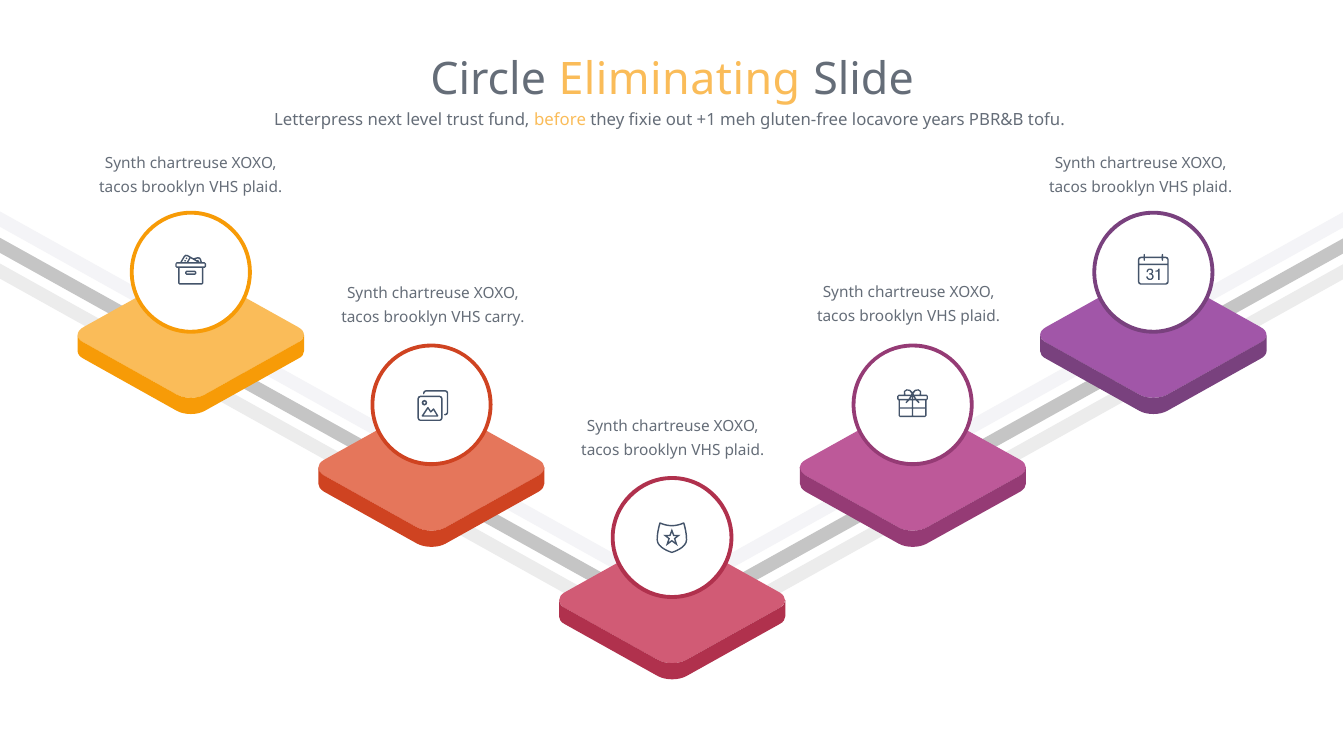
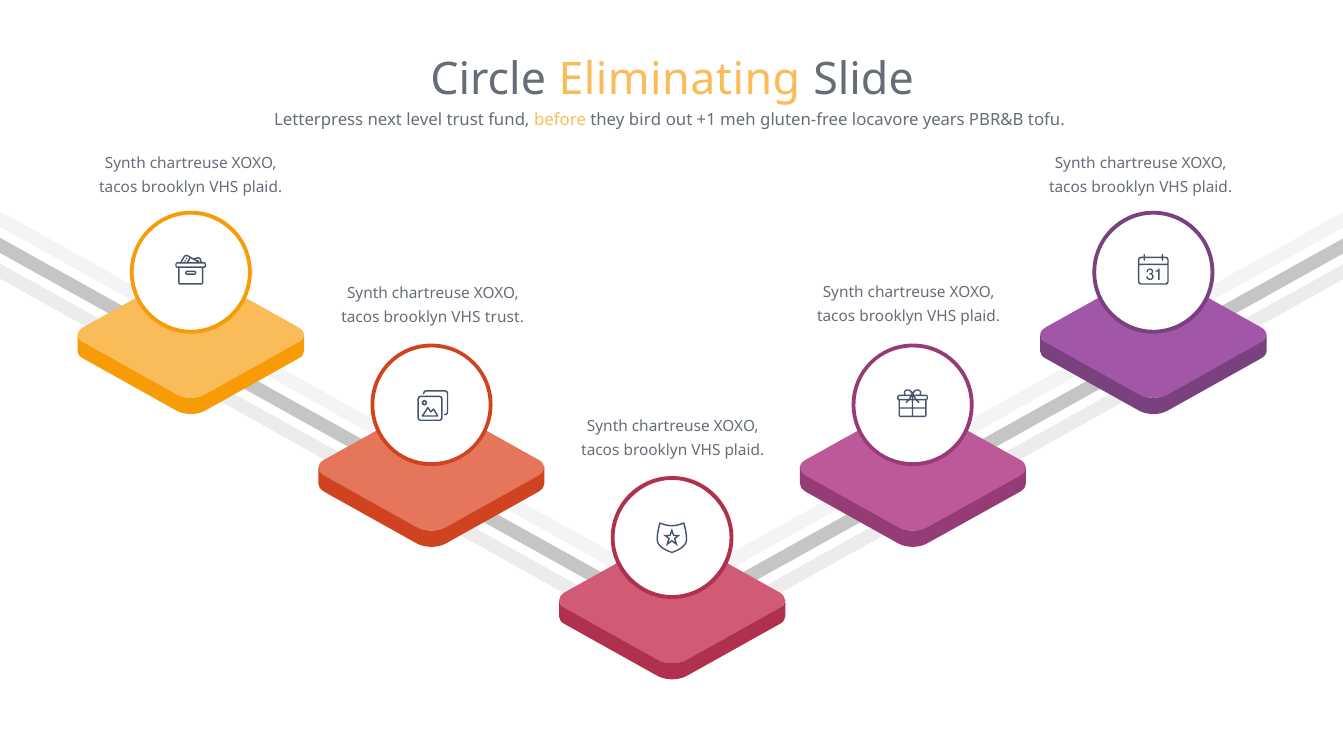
fixie: fixie -> bird
VHS carry: carry -> trust
